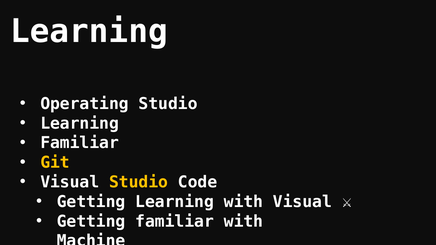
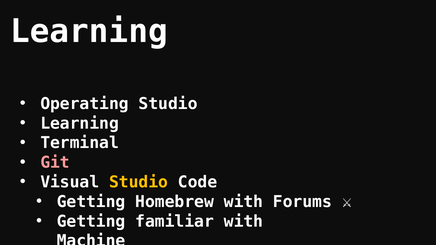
Familiar at (80, 143): Familiar -> Terminal
Git colour: yellow -> pink
Getting Learning: Learning -> Homebrew
with Visual: Visual -> Forums
